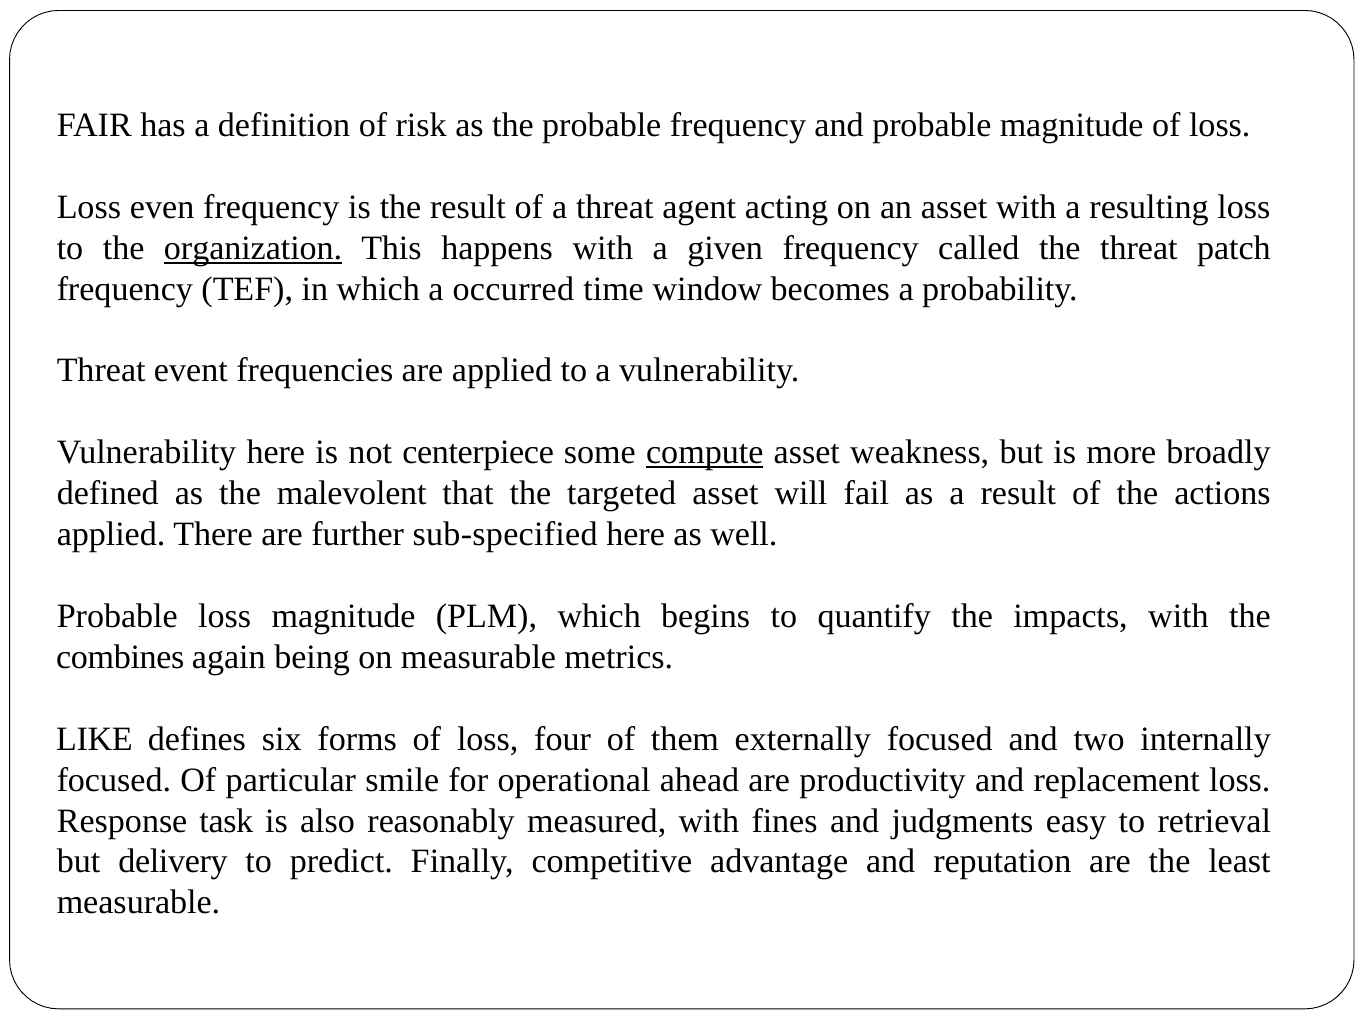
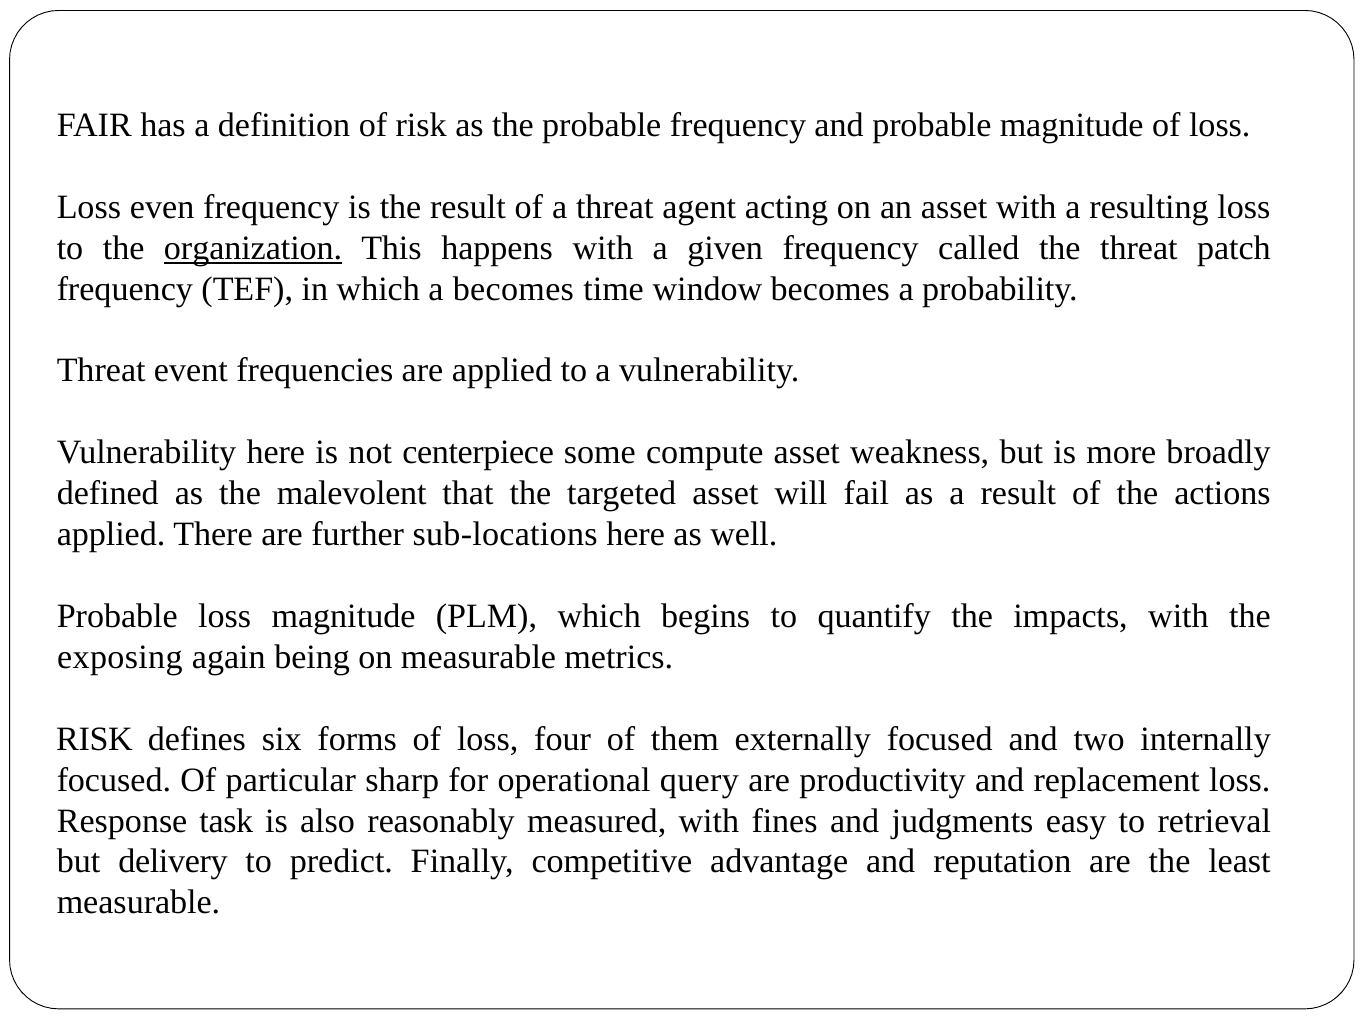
a occurred: occurred -> becomes
compute underline: present -> none
sub-specified: sub-specified -> sub-locations
combines: combines -> exposing
LIKE at (94, 739): LIKE -> RISK
smile: smile -> sharp
ahead: ahead -> query
